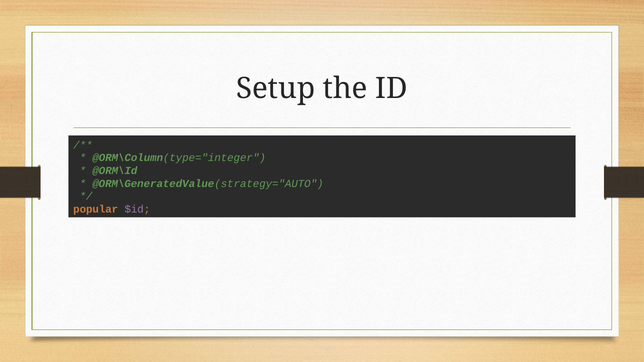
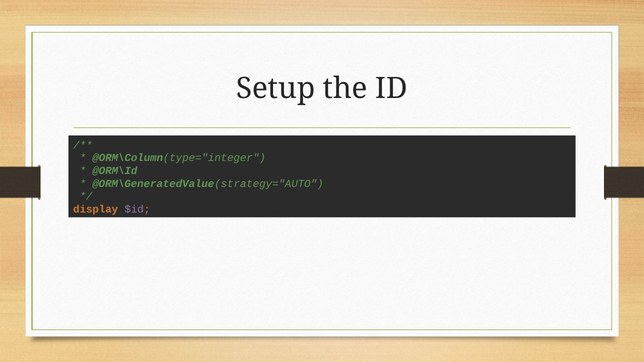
popular: popular -> display
